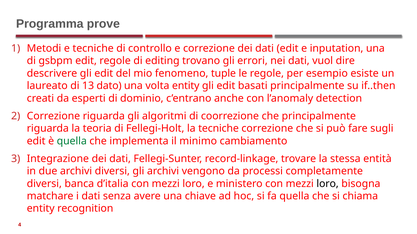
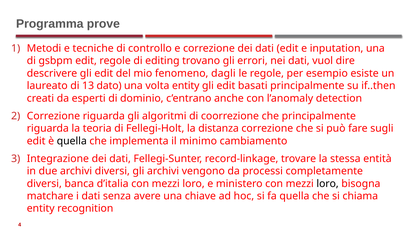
tuple: tuple -> dagli
la tecniche: tecniche -> distanza
quella at (72, 141) colour: green -> black
